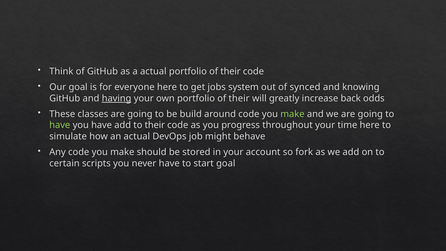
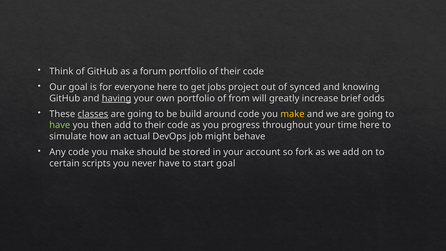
a actual: actual -> forum
system: system -> project
own portfolio of their: their -> from
back: back -> brief
classes underline: none -> present
make at (292, 114) colour: light green -> yellow
you have: have -> then
